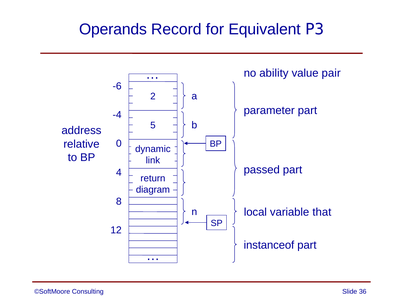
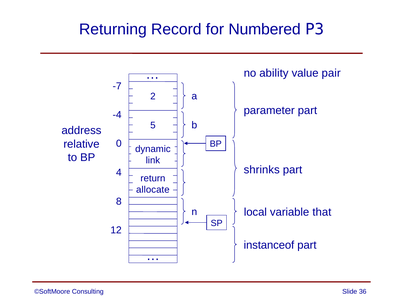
Operands: Operands -> Returning
Equivalent: Equivalent -> Numbered
-6: -6 -> -7
passed: passed -> shrinks
diagram: diagram -> allocate
